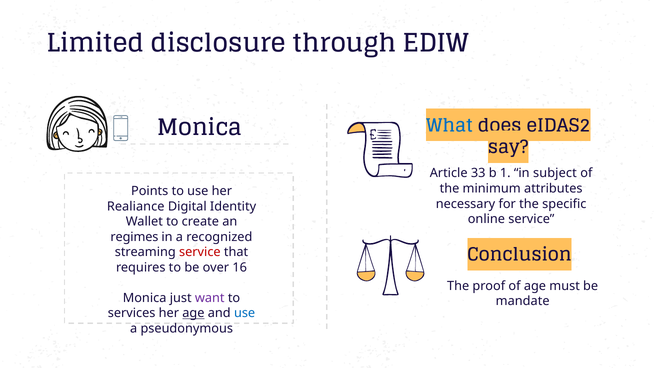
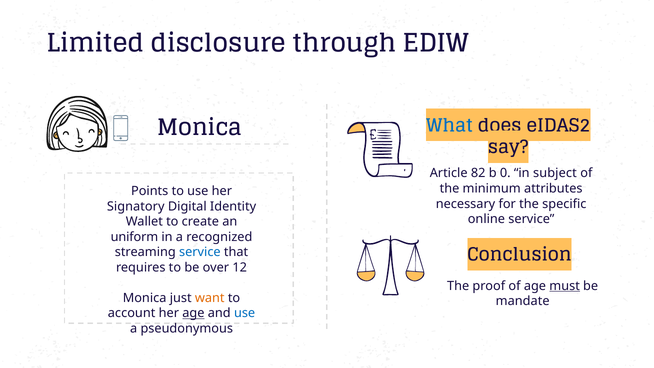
33: 33 -> 82
1: 1 -> 0
Realiance: Realiance -> Signatory
regimes: regimes -> uniform
service at (200, 252) colour: red -> blue
16: 16 -> 12
must underline: none -> present
want colour: purple -> orange
services: services -> account
